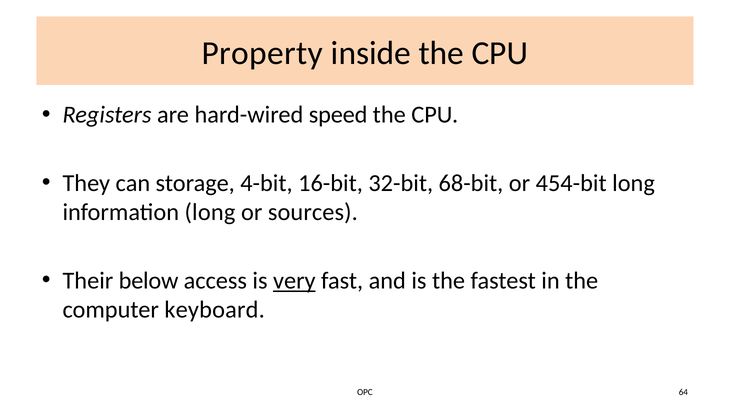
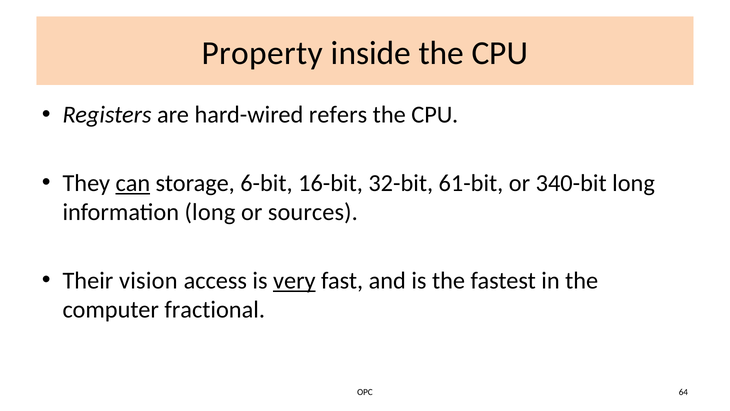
speed: speed -> refers
can underline: none -> present
4-bit: 4-bit -> 6-bit
68-bit: 68-bit -> 61-bit
454-bit: 454-bit -> 340-bit
below: below -> vision
keyboard: keyboard -> fractional
